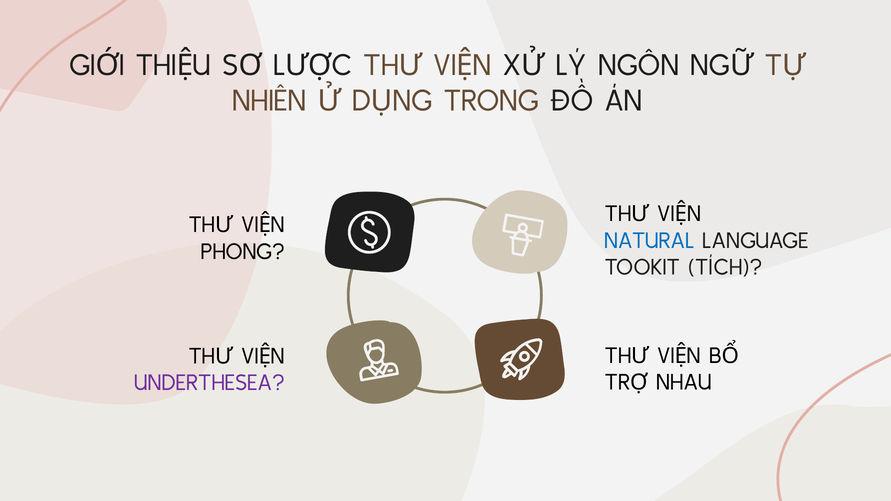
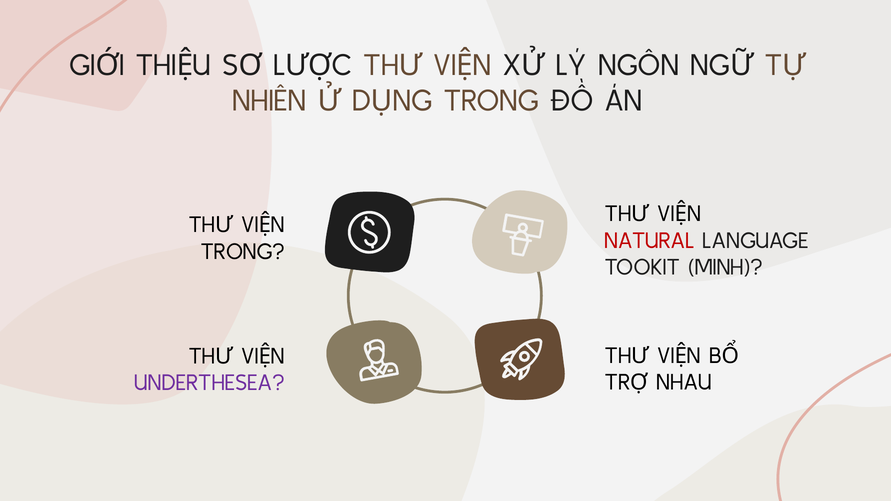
NATURAL colour: blue -> red
PHONG at (243, 252): PHONG -> TRONG
TÍCH: TÍCH -> MINH
